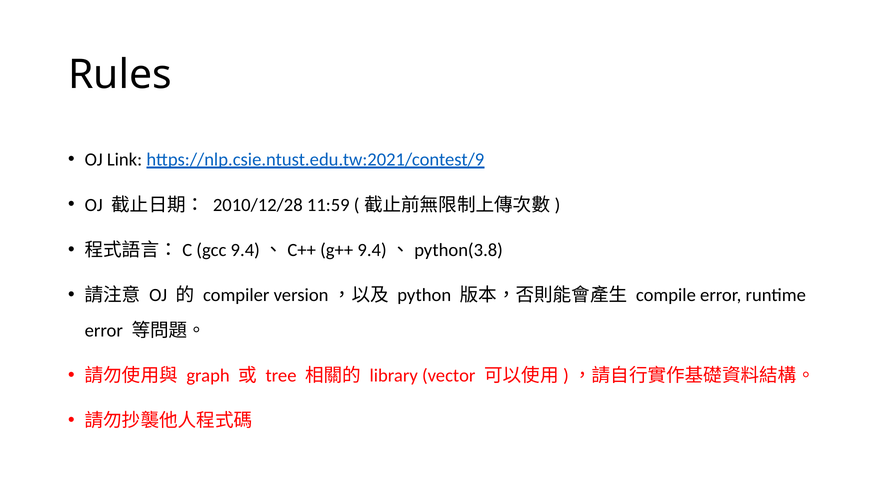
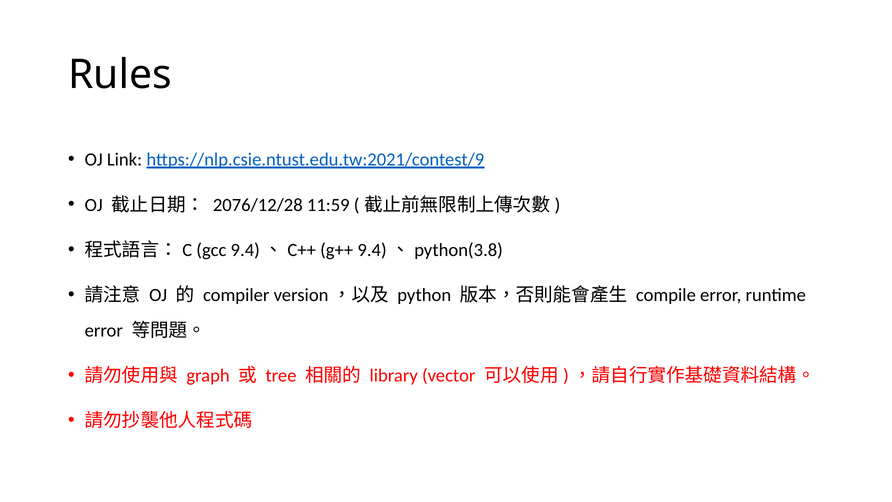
2010/12/28: 2010/12/28 -> 2076/12/28
